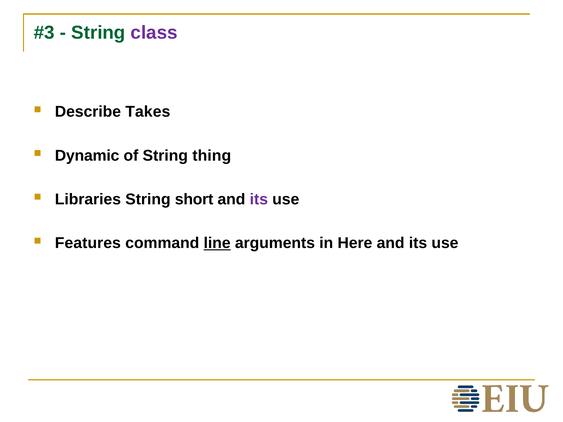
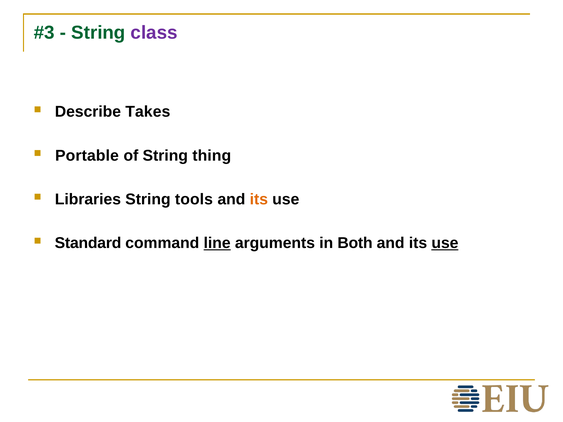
Dynamic: Dynamic -> Portable
short: short -> tools
its at (259, 199) colour: purple -> orange
Features: Features -> Standard
Here: Here -> Both
use at (445, 243) underline: none -> present
